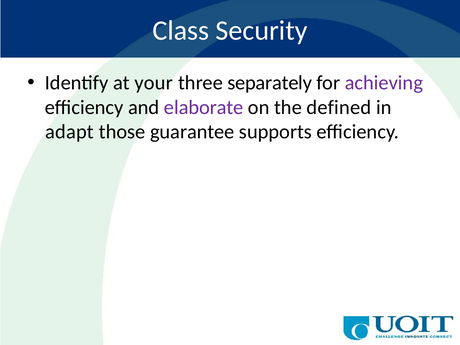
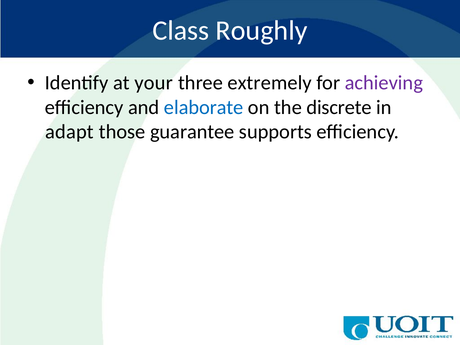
Security: Security -> Roughly
separately: separately -> extremely
elaborate colour: purple -> blue
defined: defined -> discrete
